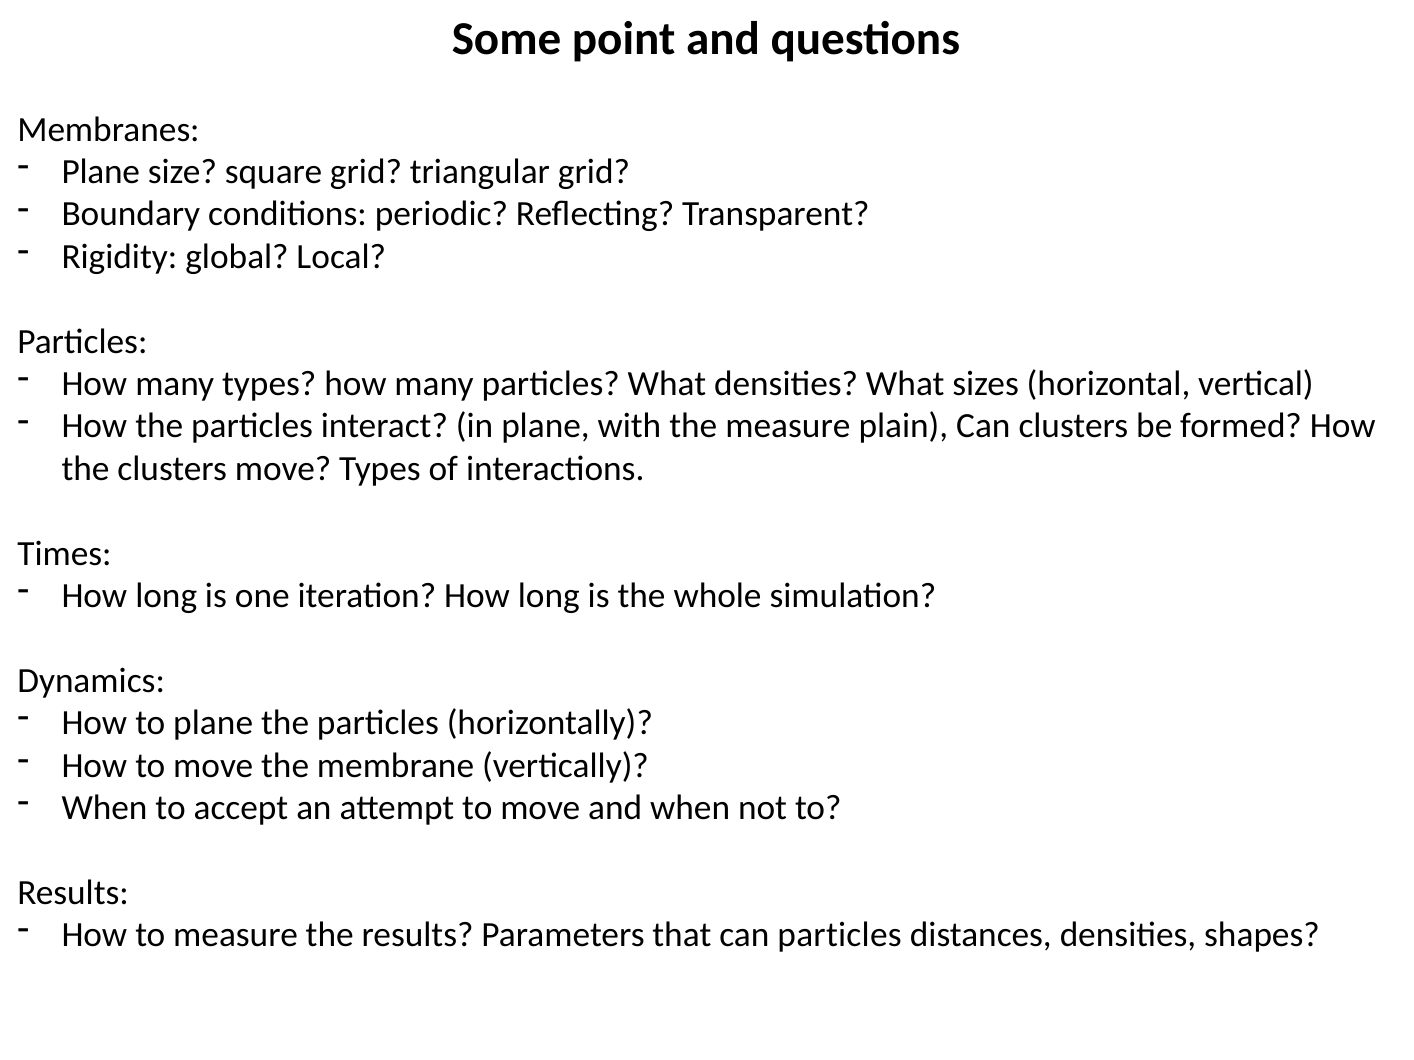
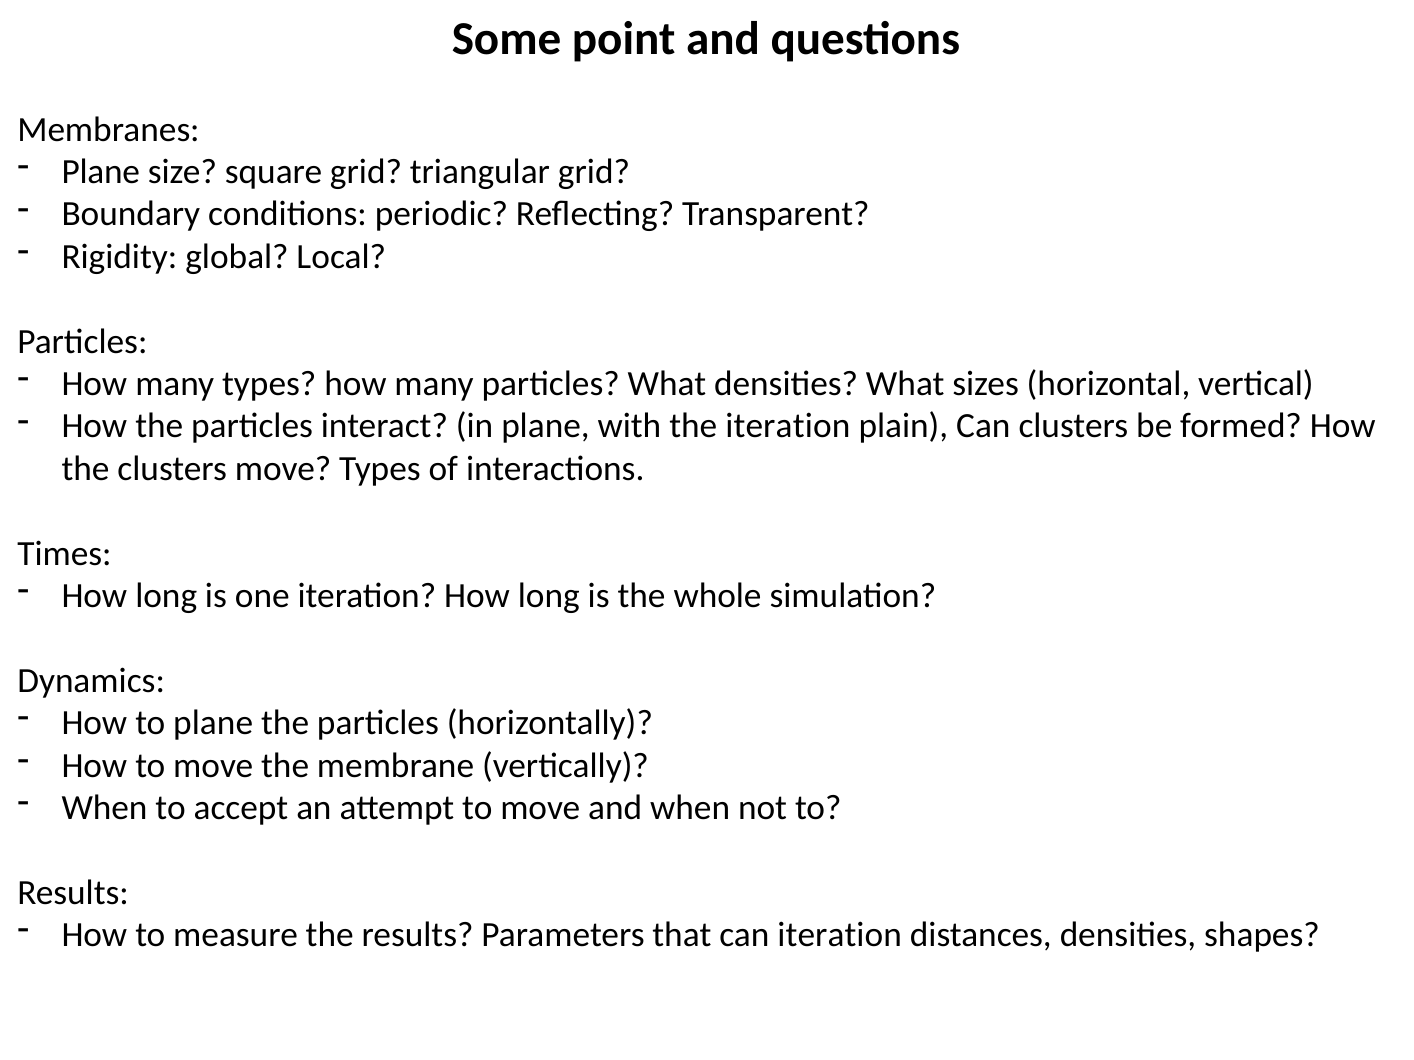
the measure: measure -> iteration
can particles: particles -> iteration
